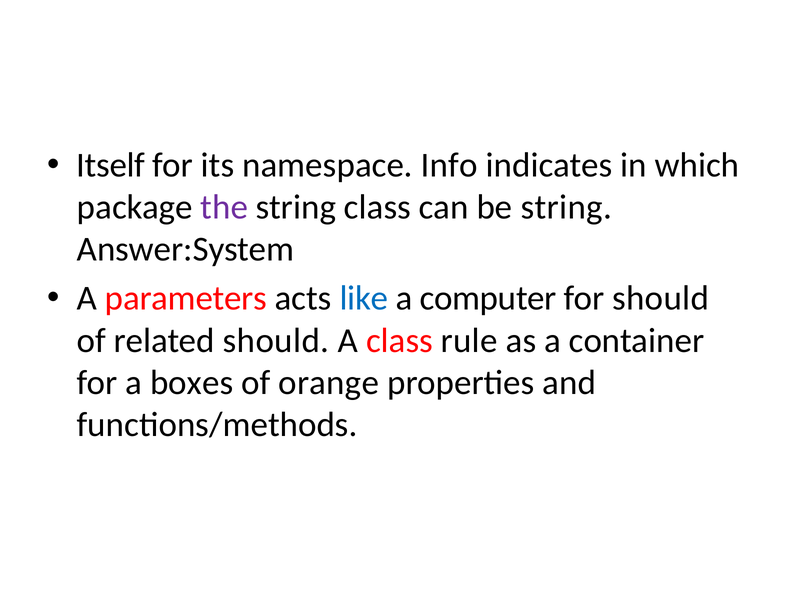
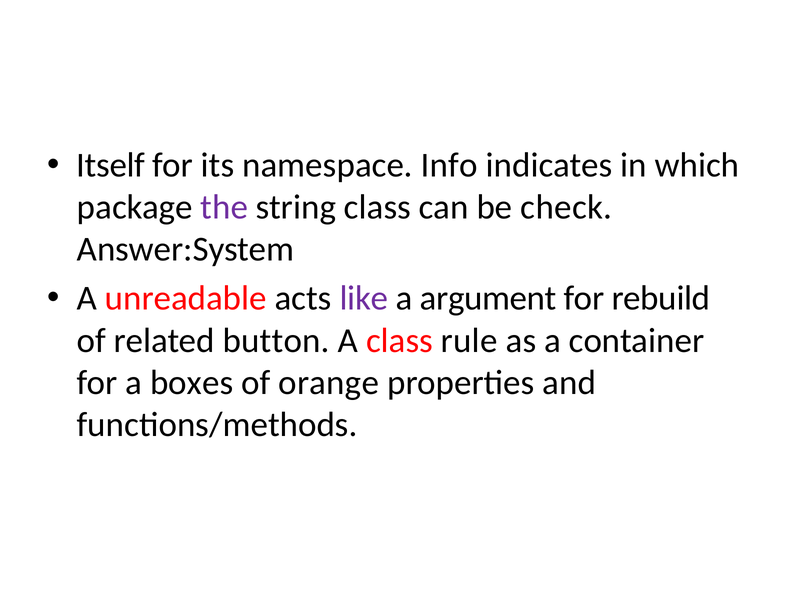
be string: string -> check
parameters: parameters -> unreadable
like colour: blue -> purple
computer: computer -> argument
for should: should -> rebuild
related should: should -> button
